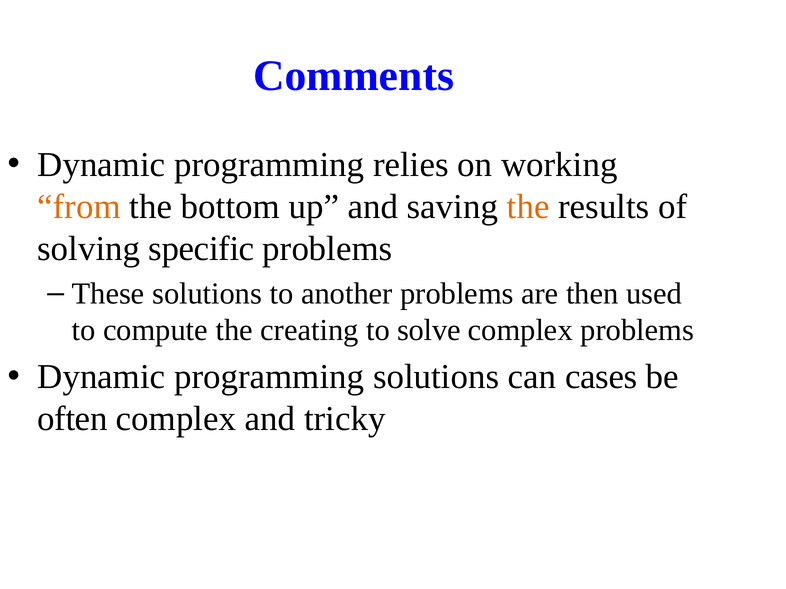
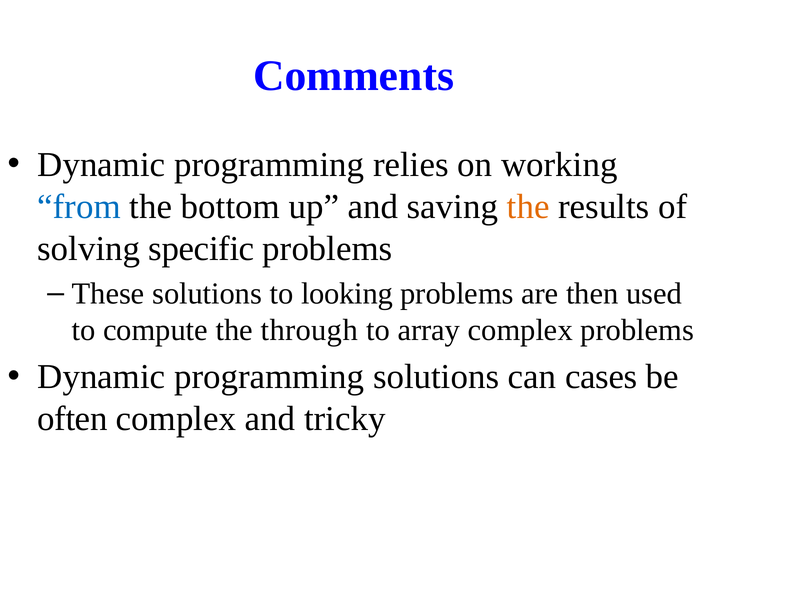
from colour: orange -> blue
another: another -> looking
creating: creating -> through
solve: solve -> array
